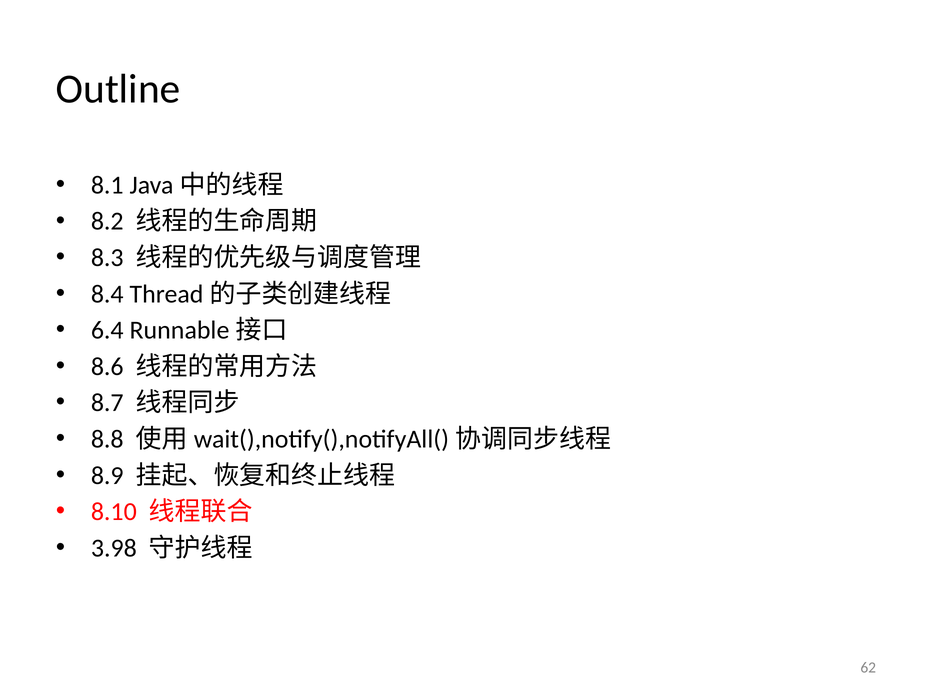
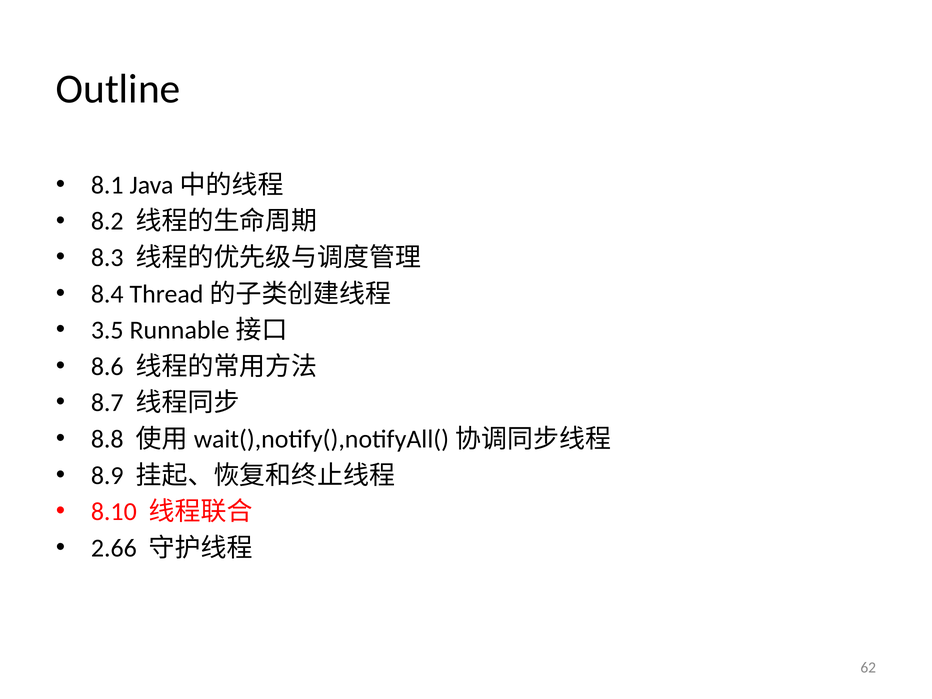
6.4: 6.4 -> 3.5
3.98: 3.98 -> 2.66
